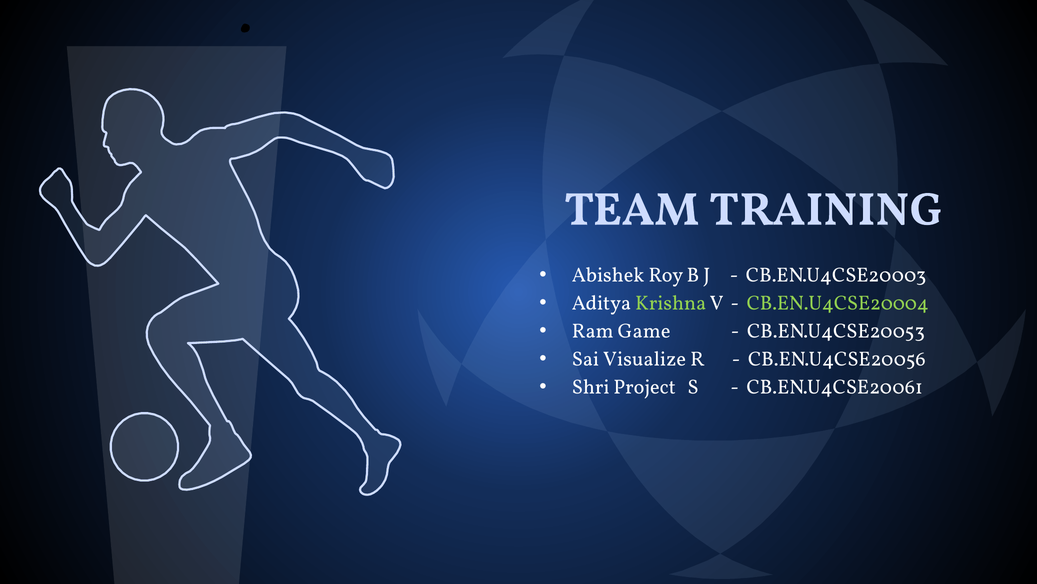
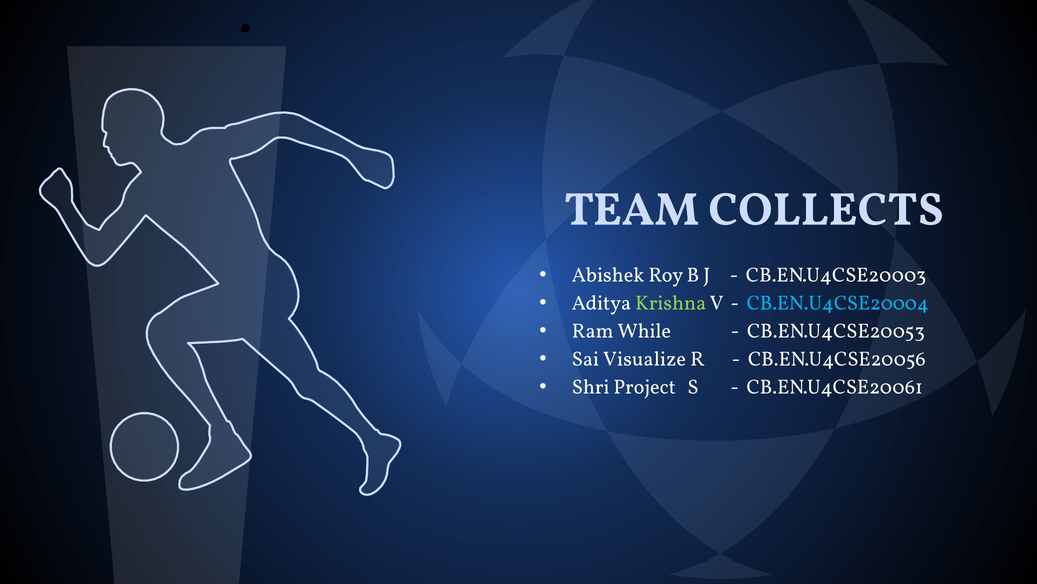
TRAINING: TRAINING -> COLLECTS
CB.EN.U4CSE20004 colour: light green -> light blue
Game: Game -> While
